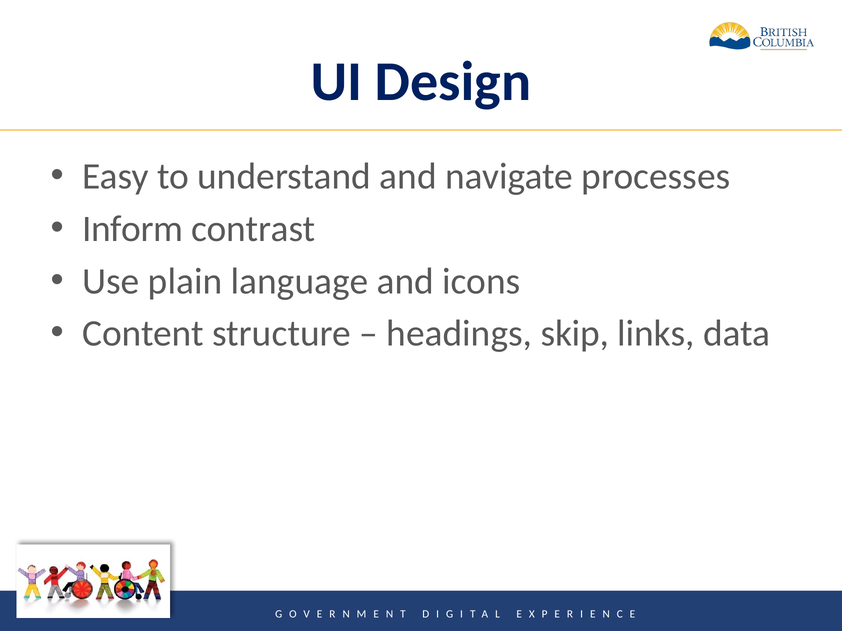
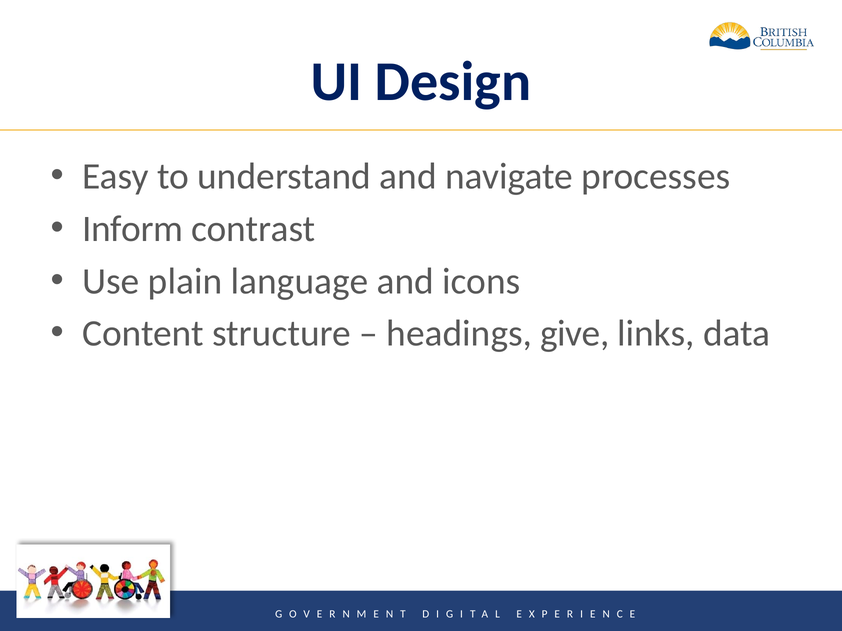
skip: skip -> give
